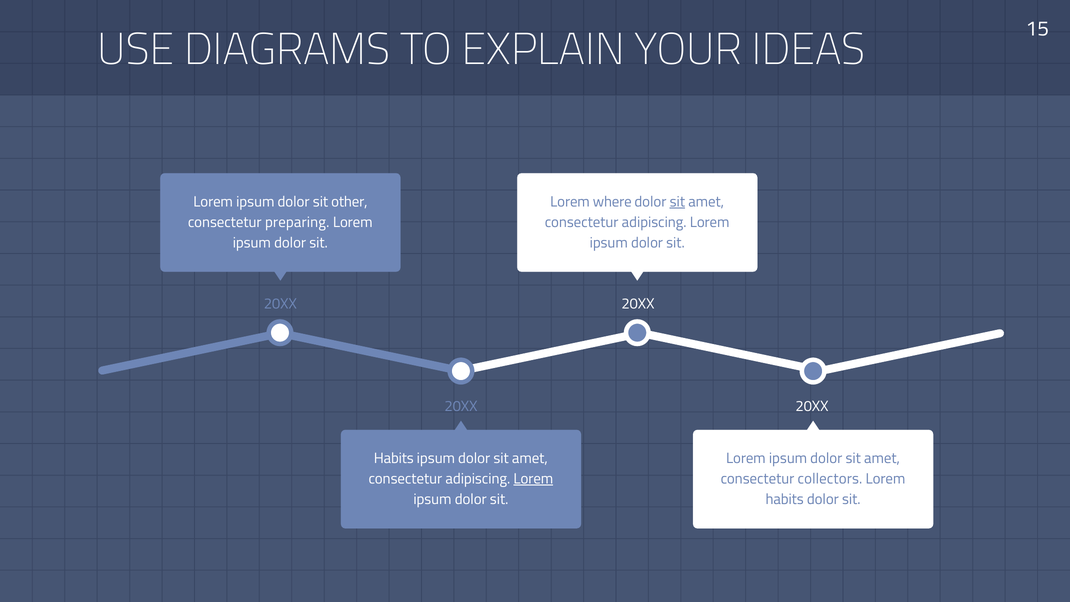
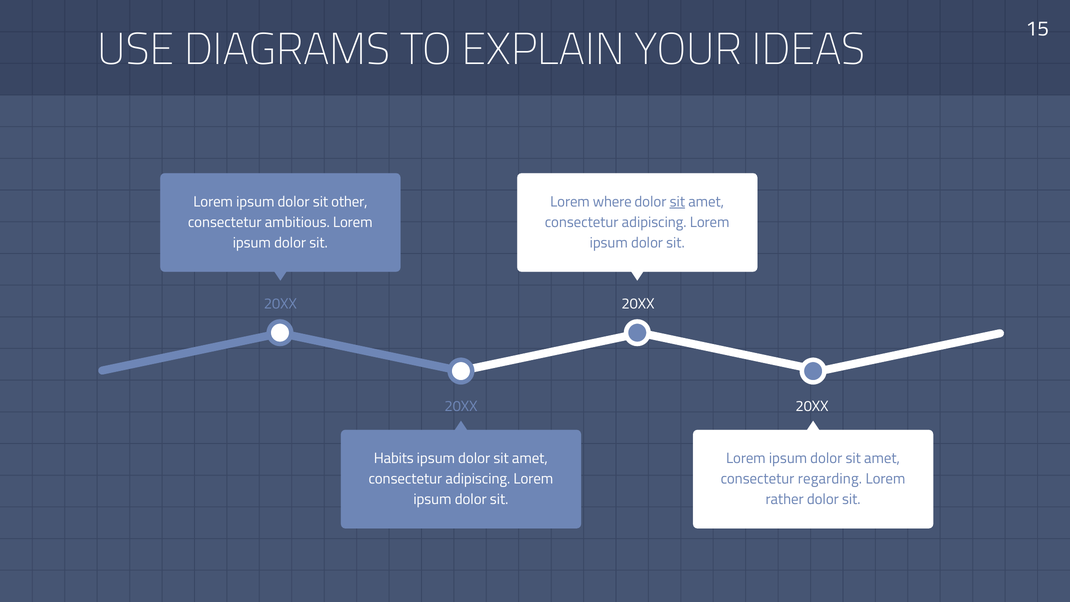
preparing: preparing -> ambitious
Lorem at (533, 479) underline: present -> none
collectors: collectors -> regarding
habits at (785, 499): habits -> rather
